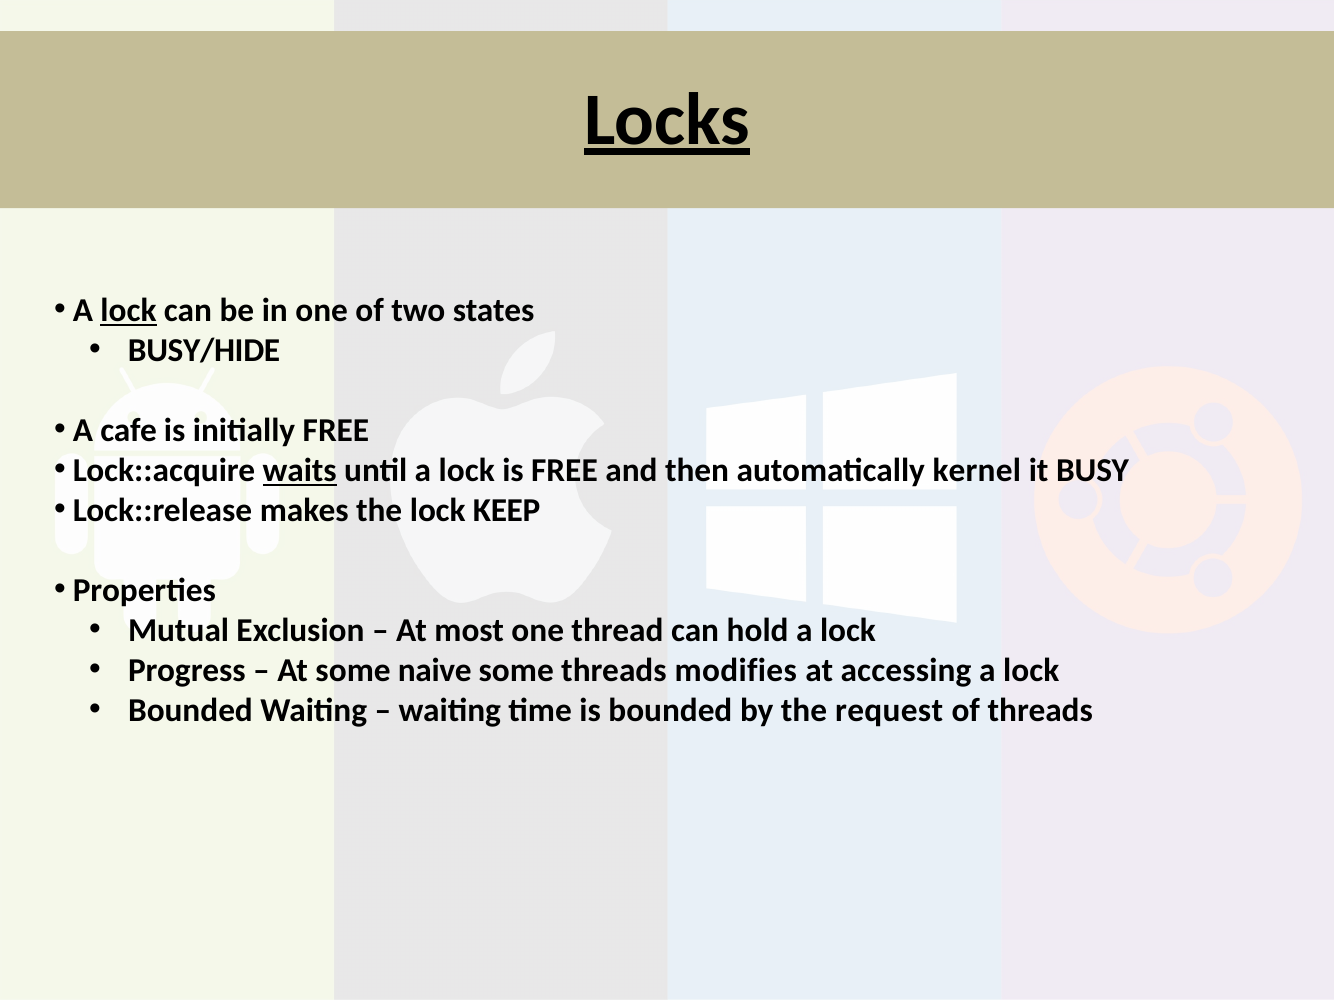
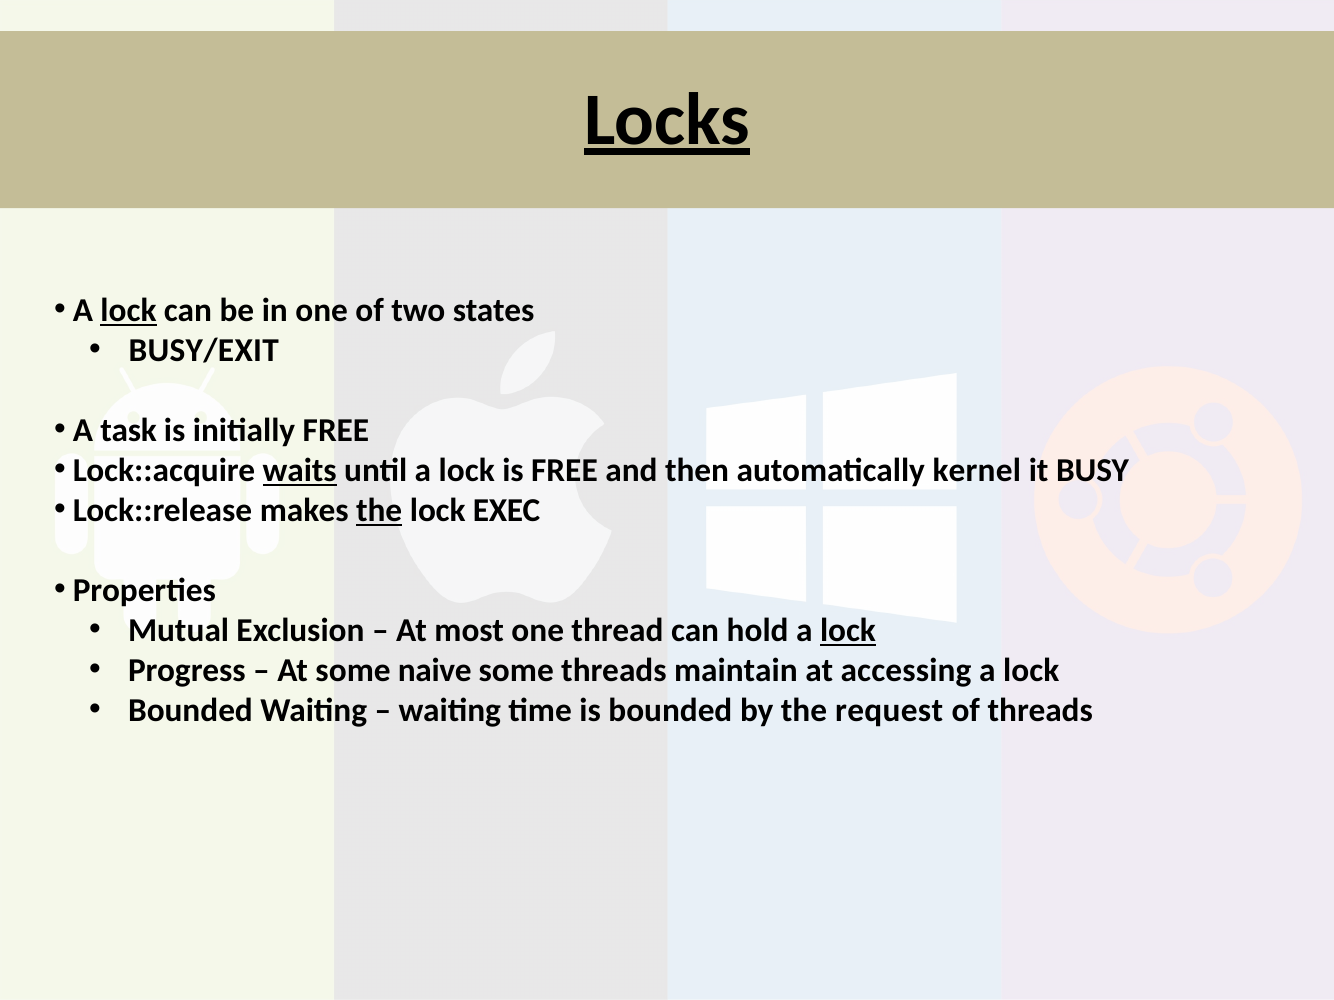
BUSY/HIDE: BUSY/HIDE -> BUSY/EXIT
cafe: cafe -> task
the at (379, 511) underline: none -> present
KEEP: KEEP -> EXEC
lock at (848, 631) underline: none -> present
modifies: modifies -> maintain
